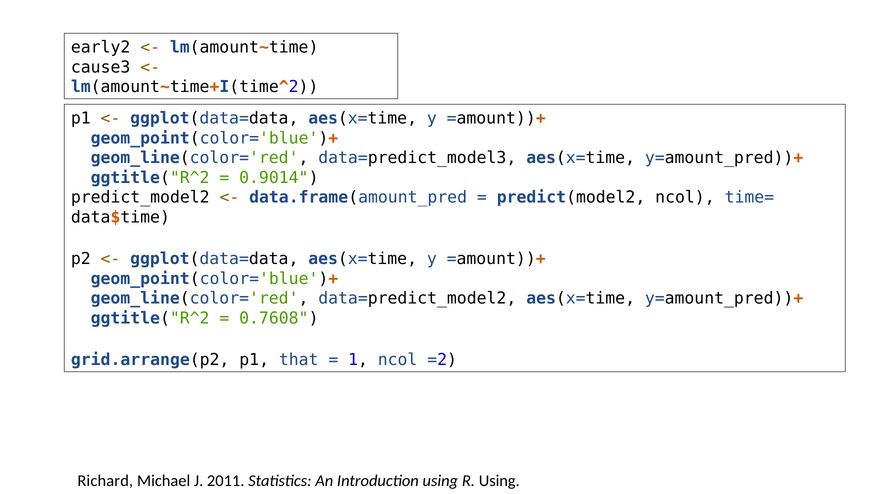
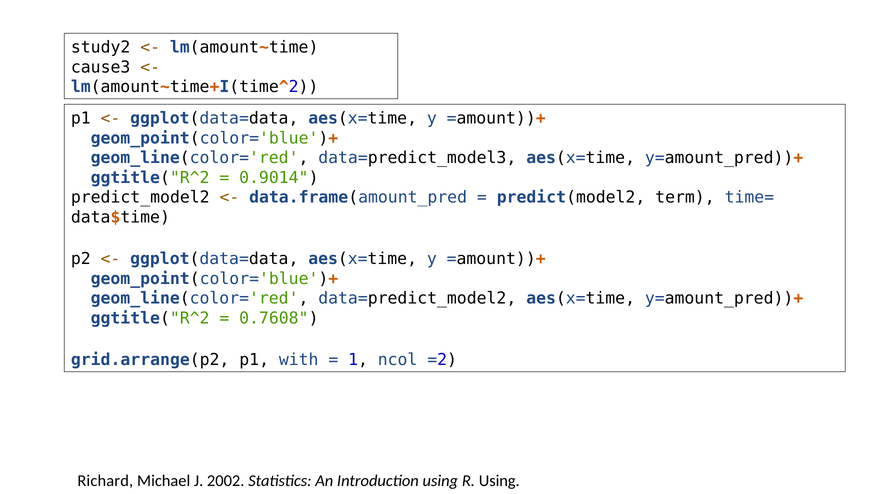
early2: early2 -> study2
predict(model2 ncol: ncol -> term
that: that -> with
2011: 2011 -> 2002
